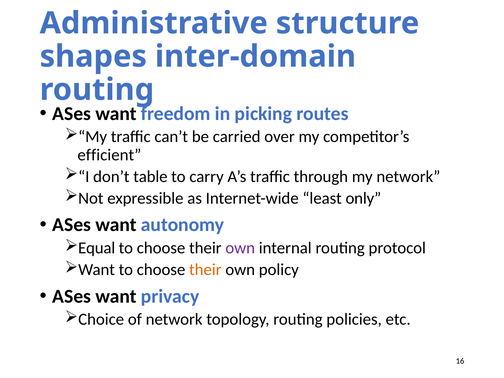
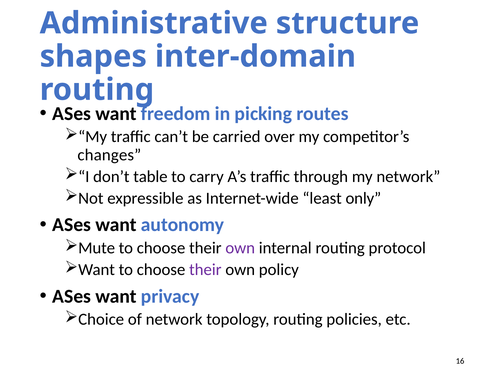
efficient: efficient -> changes
Equal: Equal -> Mute
their at (205, 270) colour: orange -> purple
